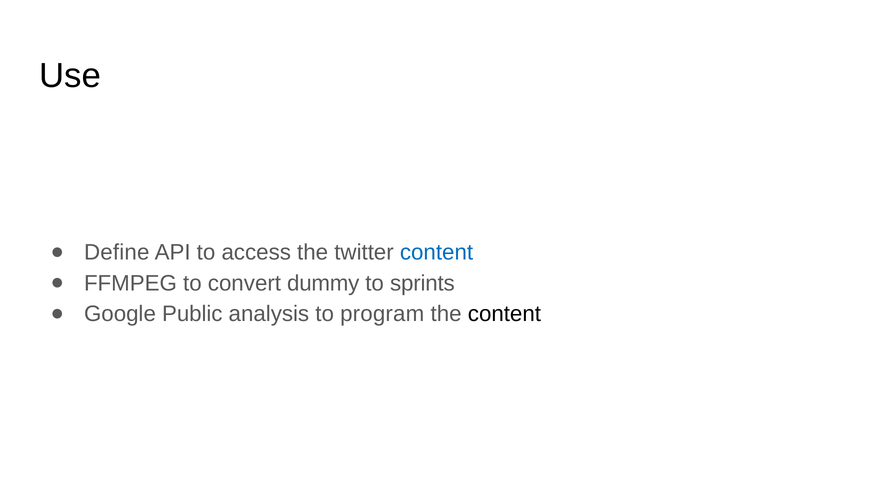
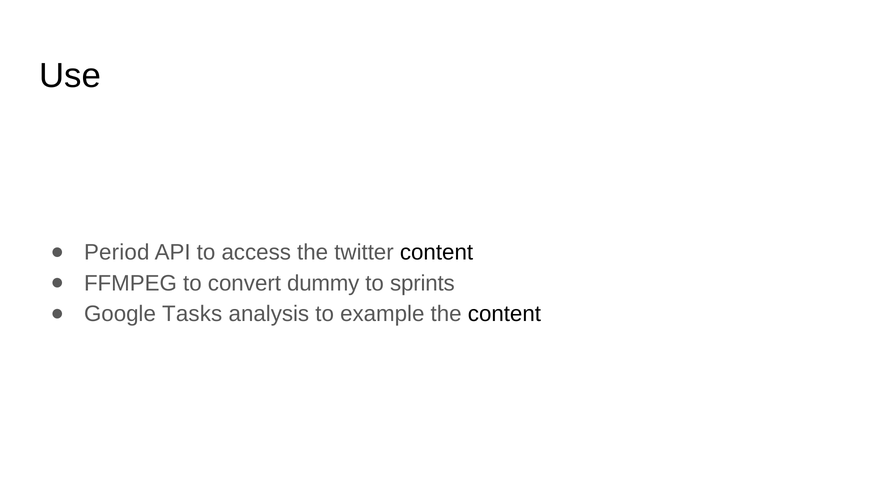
Define: Define -> Period
content at (437, 252) colour: blue -> black
Public: Public -> Tasks
program: program -> example
